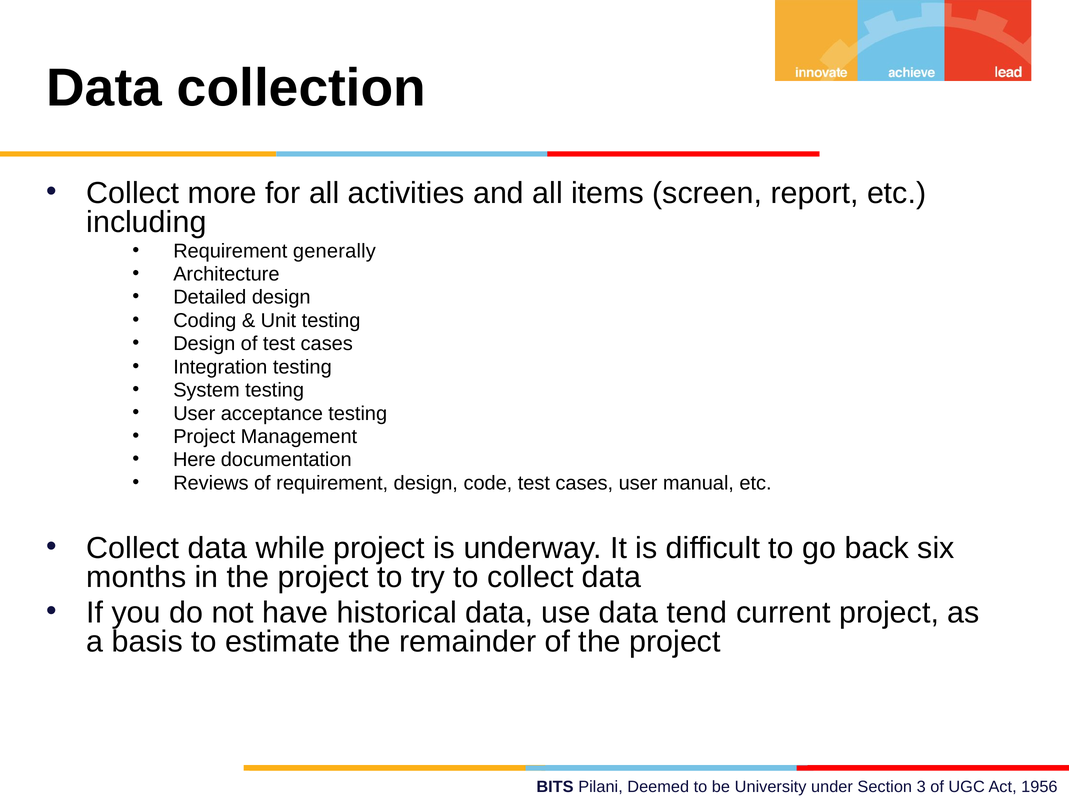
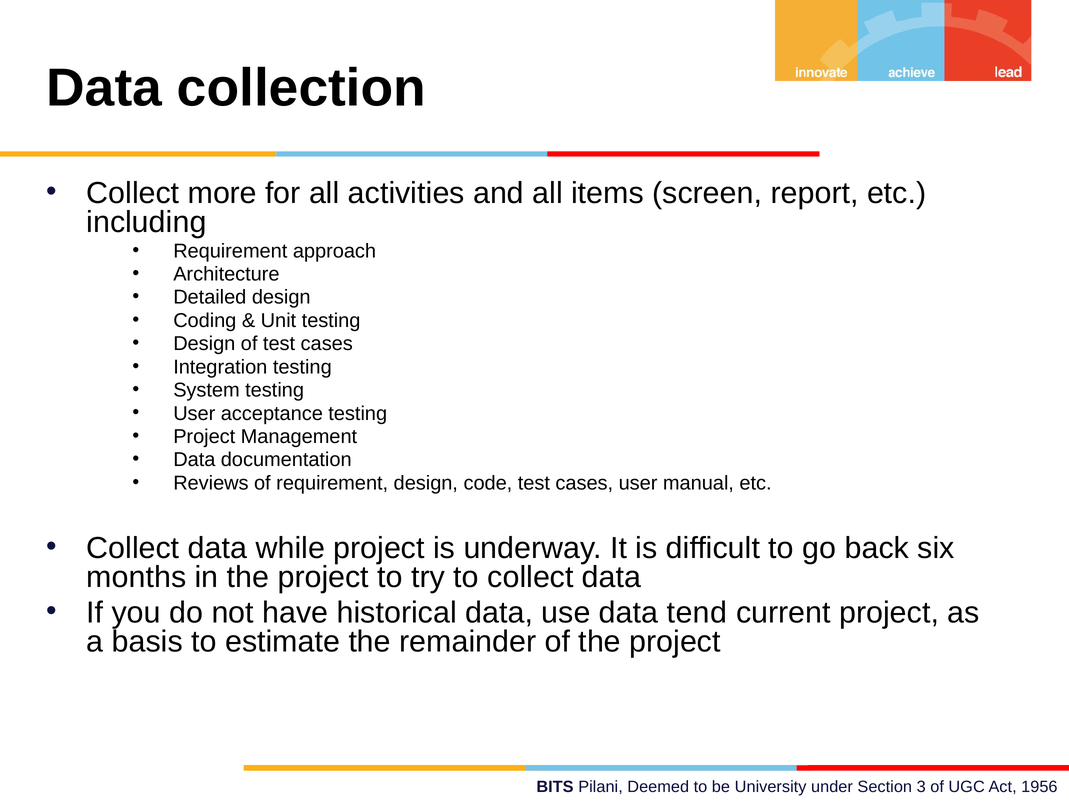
generally: generally -> approach
Here at (194, 460): Here -> Data
